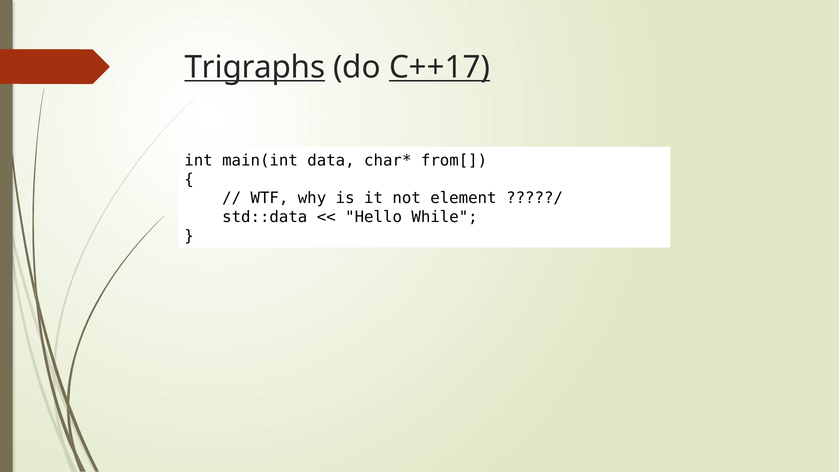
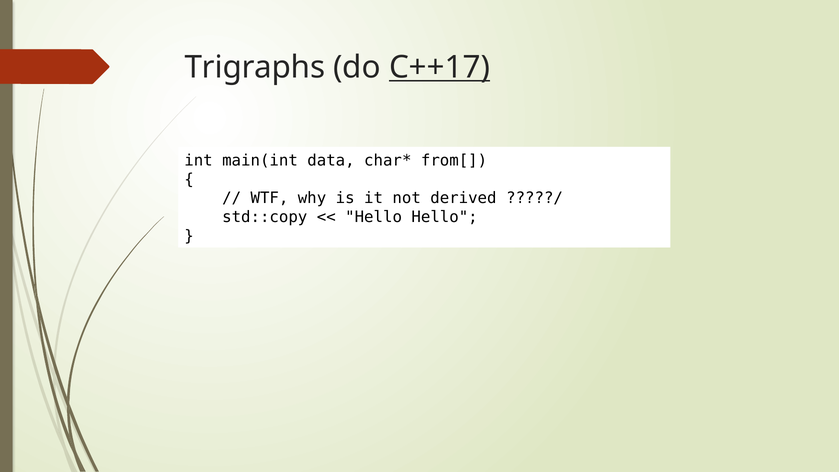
Trigraphs underline: present -> none
element: element -> derived
std::data: std::data -> std::copy
Hello While: While -> Hello
